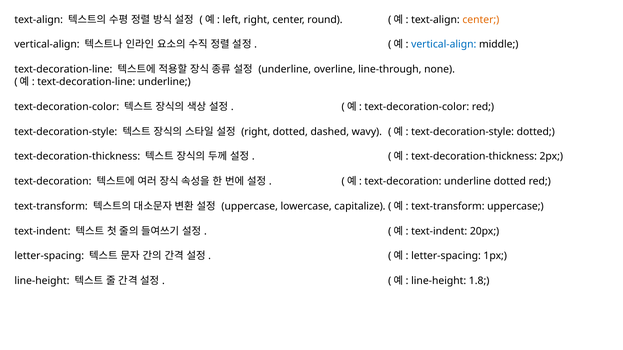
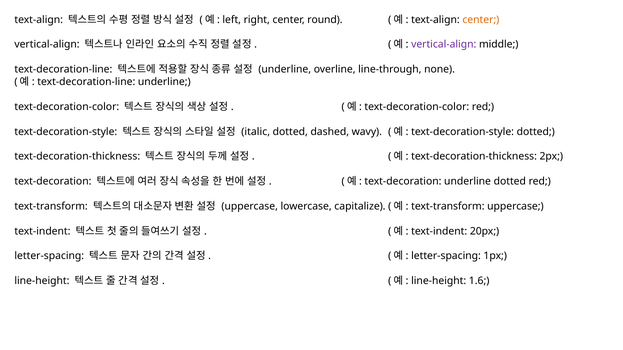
vertical-align at (444, 45) colour: blue -> purple
right at (256, 132): right -> italic
1.8: 1.8 -> 1.6
